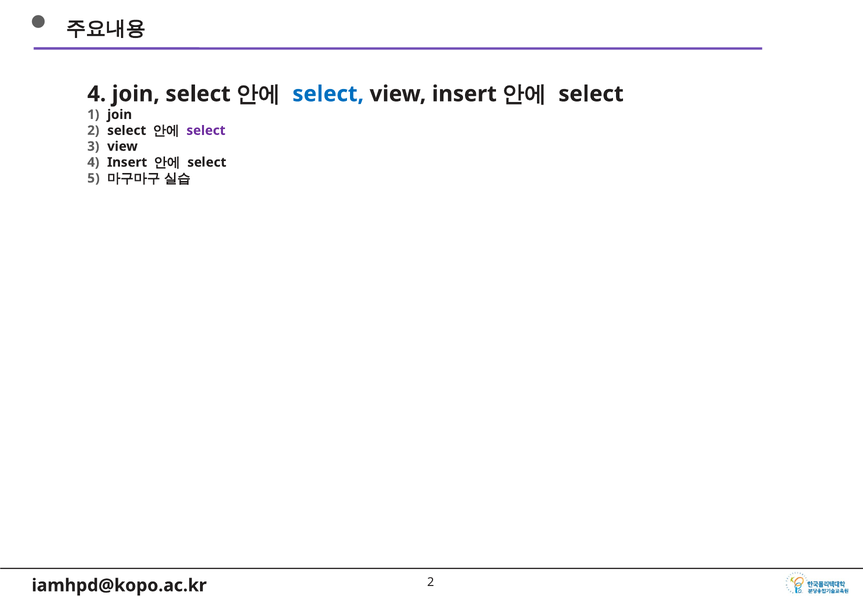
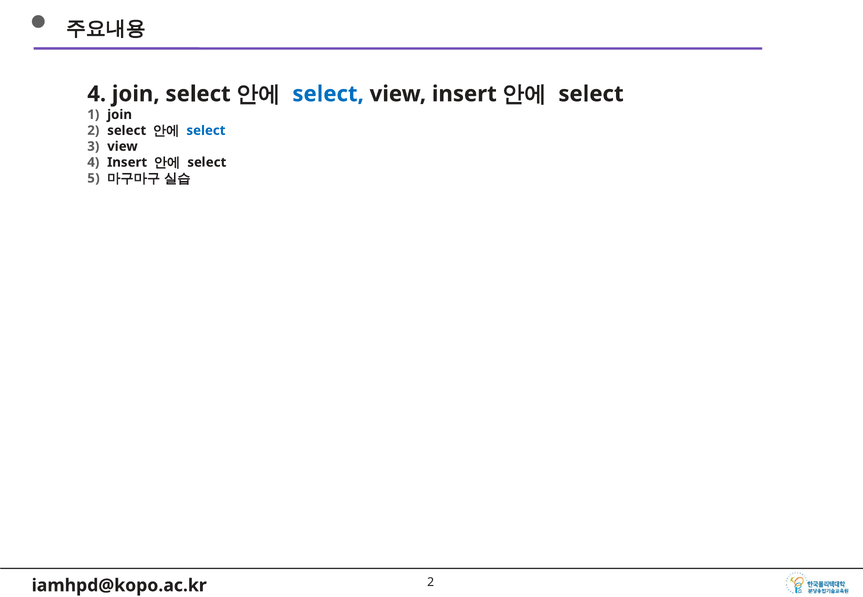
select at (206, 131) colour: purple -> blue
